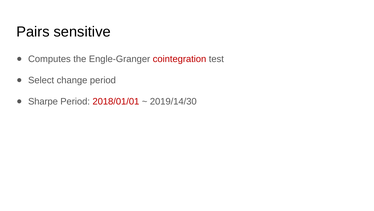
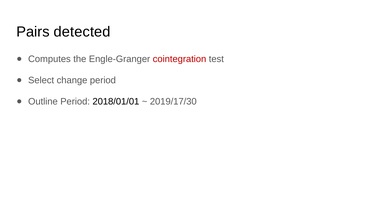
sensitive: sensitive -> detected
Sharpe: Sharpe -> Outline
2018/01/01 colour: red -> black
2019/14/30: 2019/14/30 -> 2019/17/30
